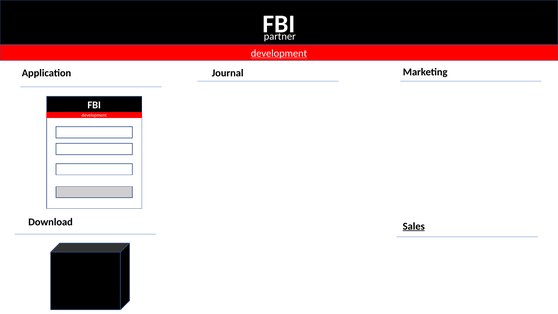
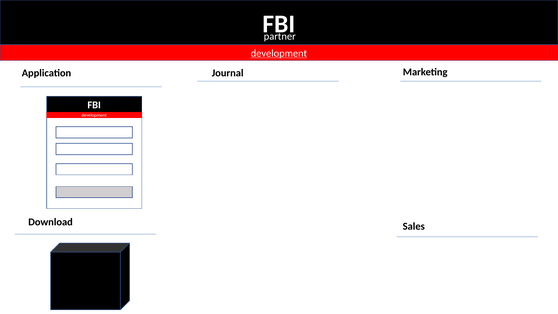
Sales underline: present -> none
